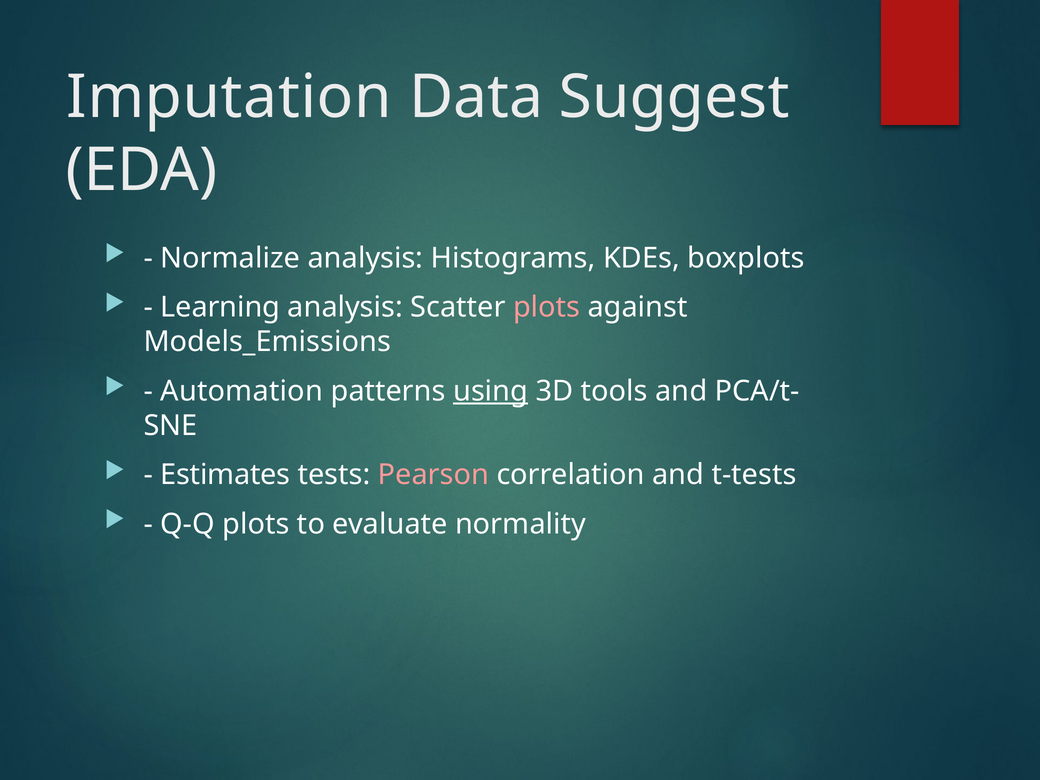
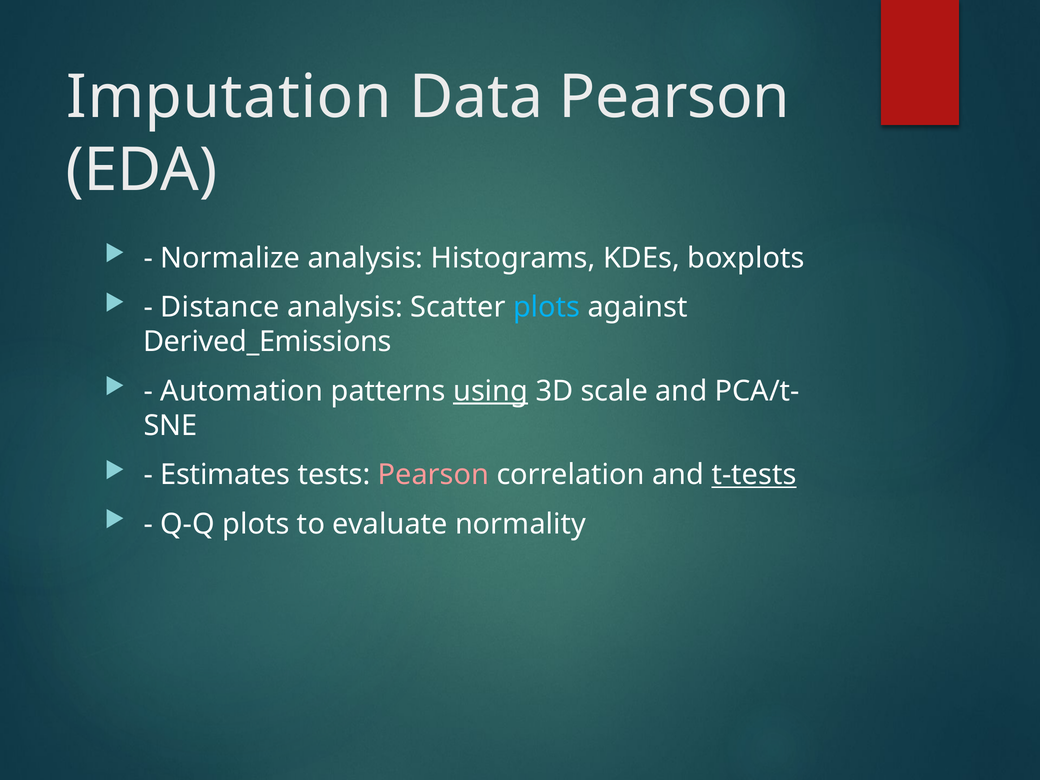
Data Suggest: Suggest -> Pearson
Learning: Learning -> Distance
plots at (547, 307) colour: pink -> light blue
Models_Emissions: Models_Emissions -> Derived_Emissions
tools: tools -> scale
t-tests underline: none -> present
